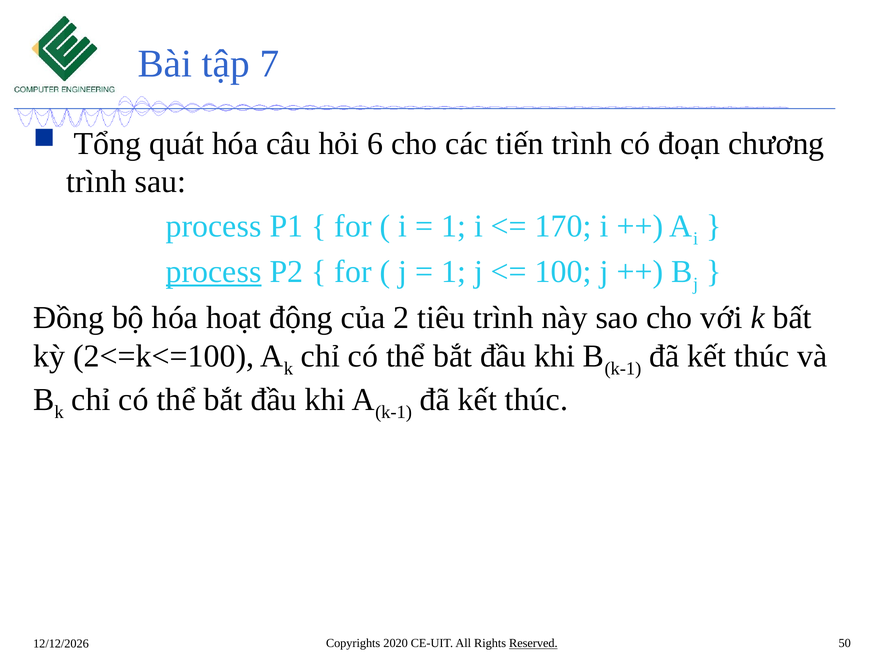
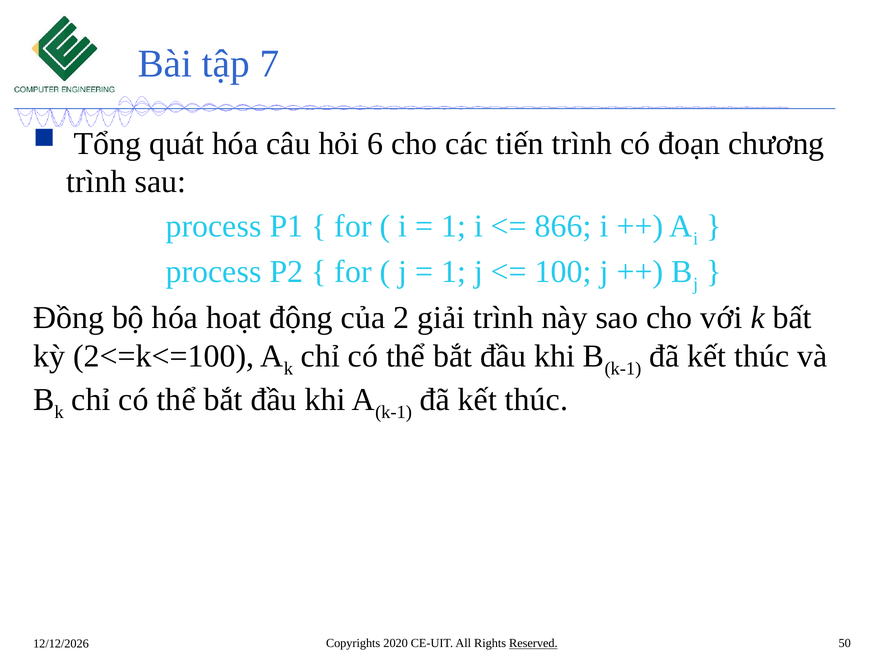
170: 170 -> 866
process at (214, 272) underline: present -> none
tiêu: tiêu -> giải
